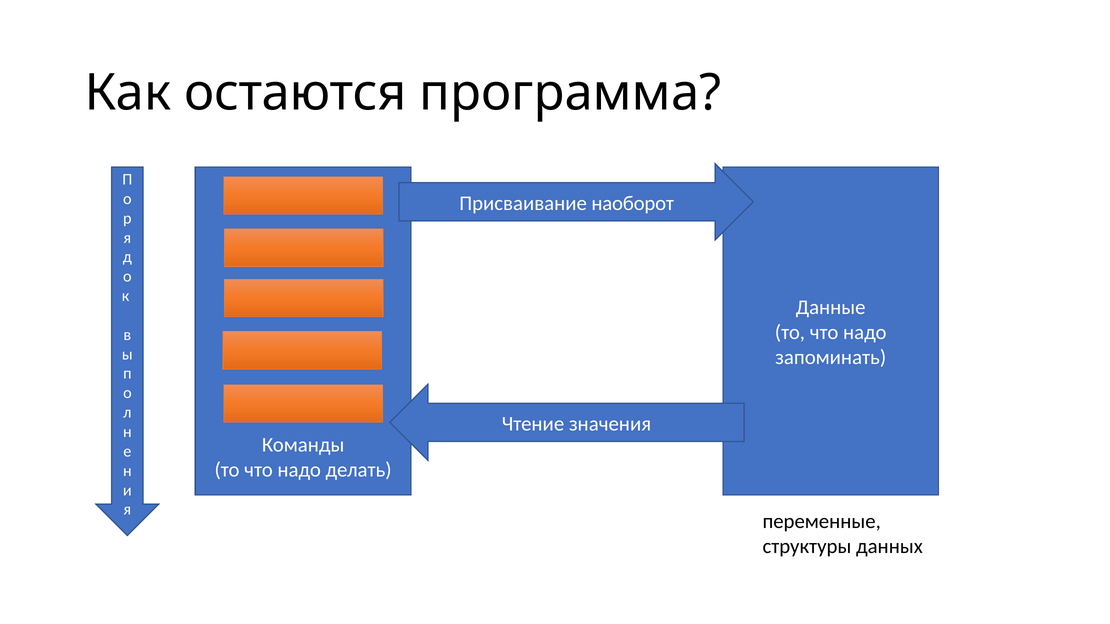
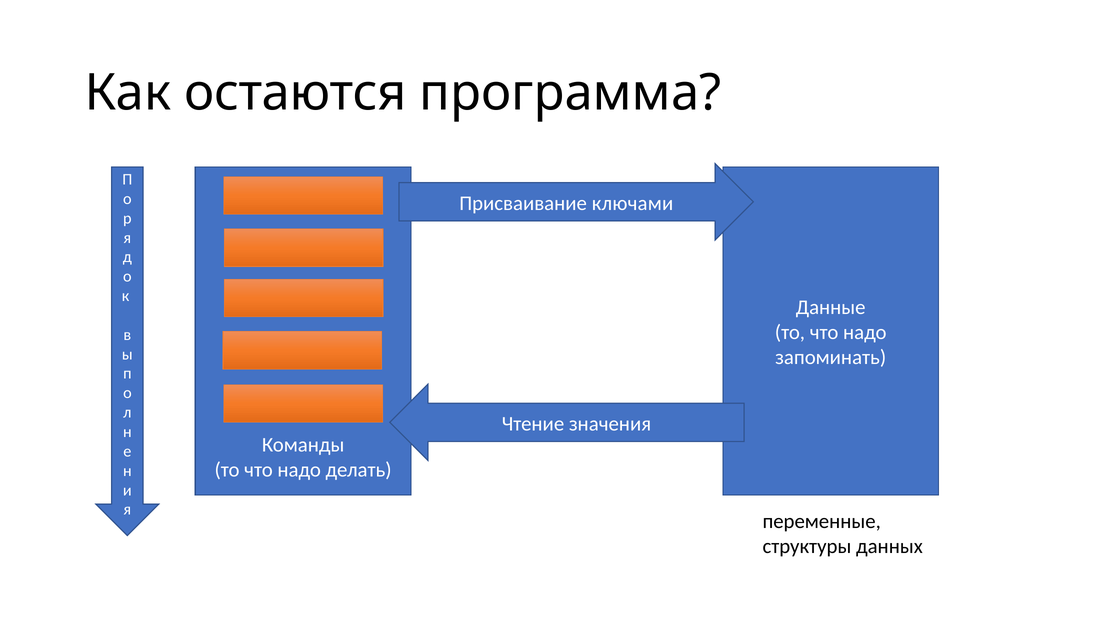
наоборот: наоборот -> ключами
